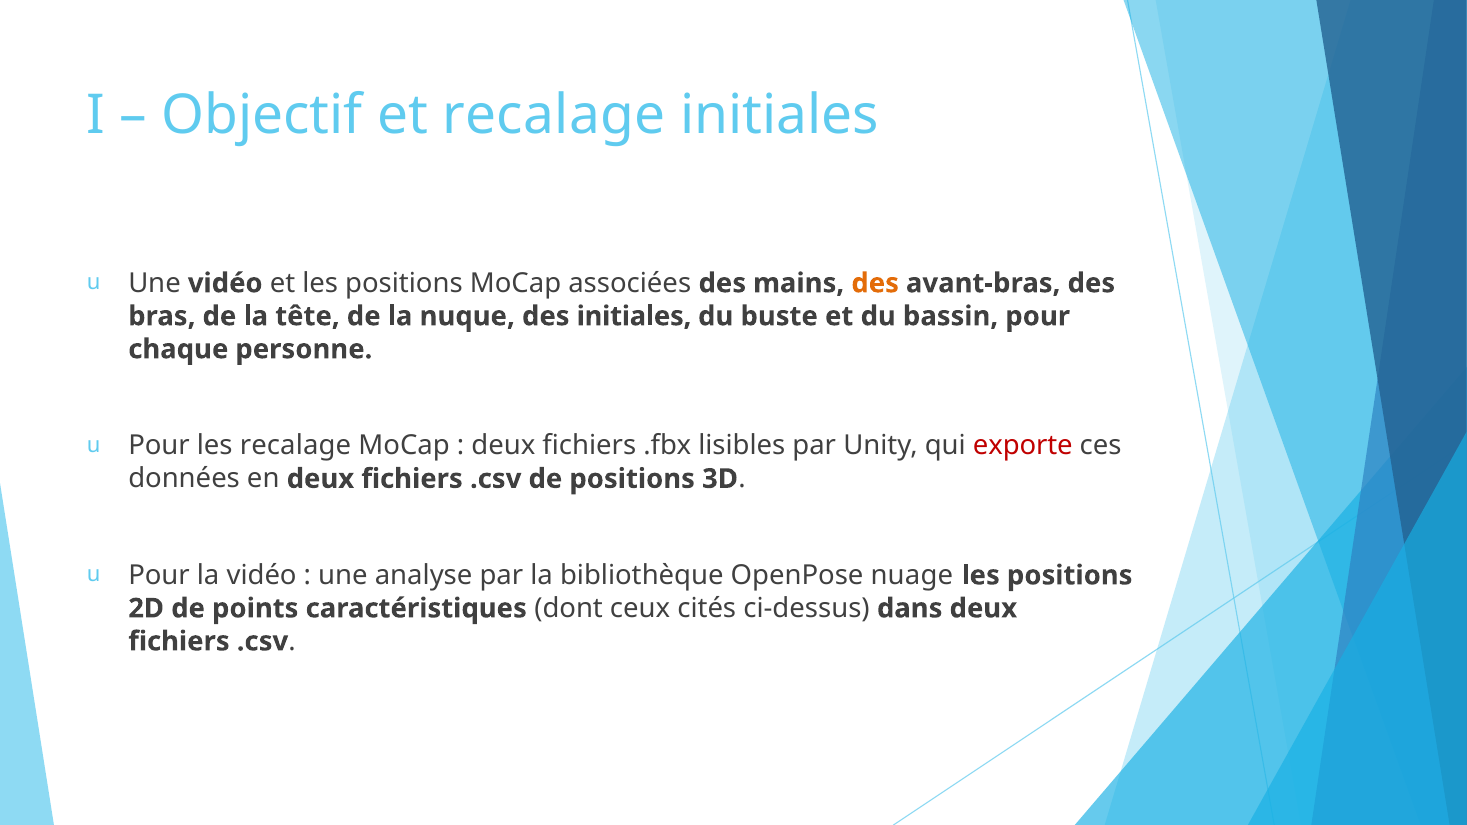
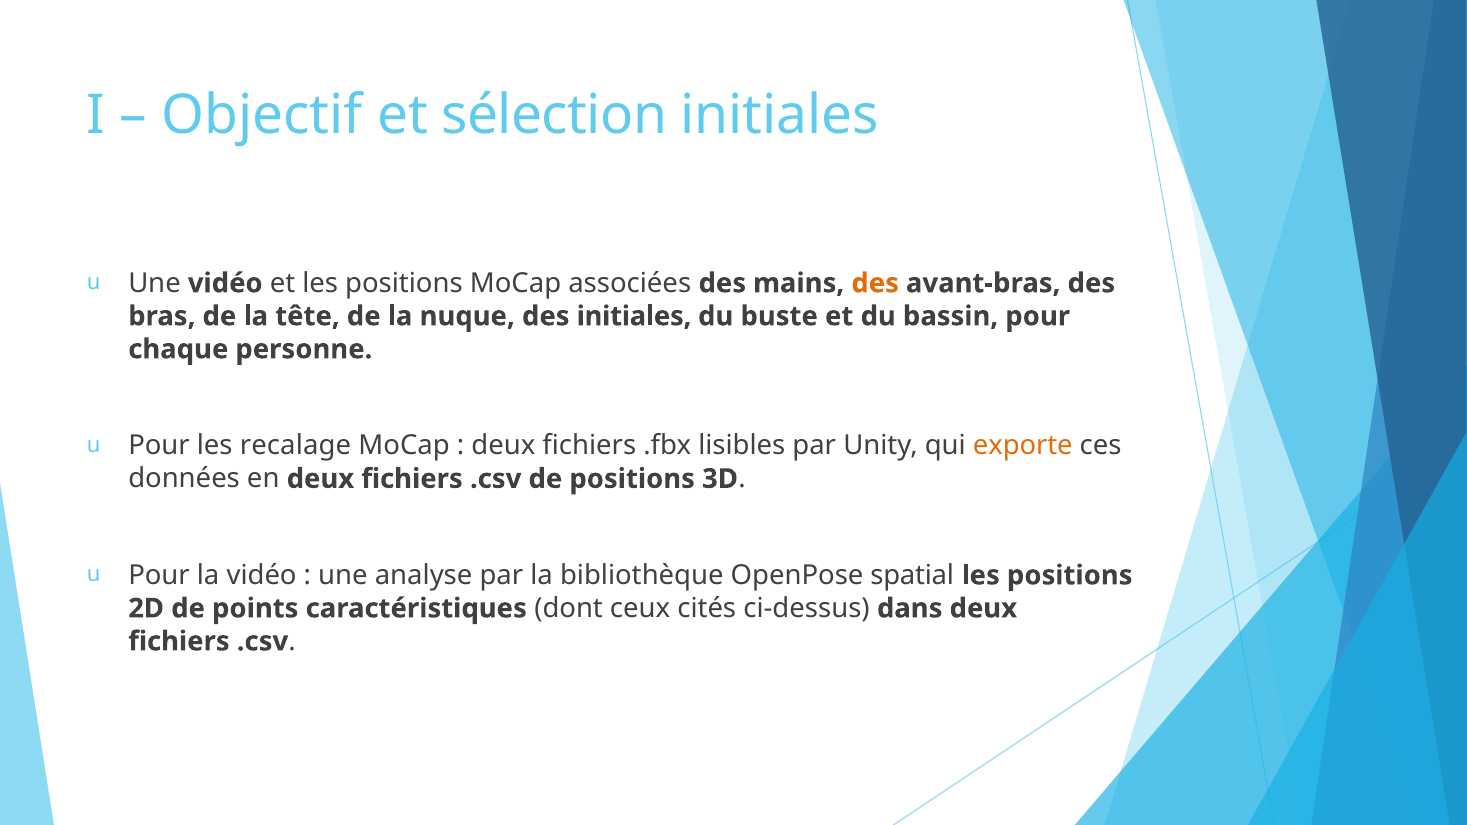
et recalage: recalage -> sélection
exporte colour: red -> orange
nuage: nuage -> spatial
